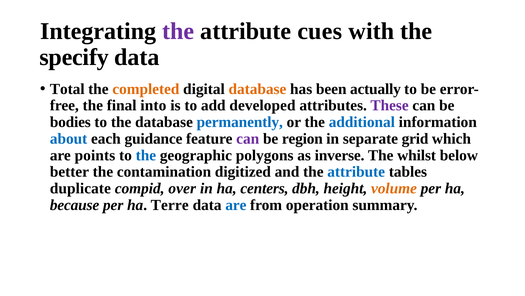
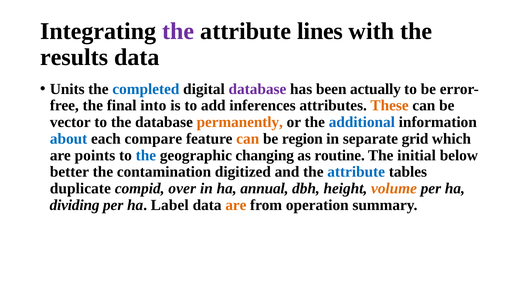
cues: cues -> lines
specify: specify -> results
Total: Total -> Units
completed colour: orange -> blue
database at (257, 89) colour: orange -> purple
developed: developed -> inferences
These colour: purple -> orange
bodies: bodies -> vector
permanently colour: blue -> orange
guidance: guidance -> compare
can at (248, 138) colour: purple -> orange
polygons: polygons -> changing
inverse: inverse -> routine
whilst: whilst -> initial
centers: centers -> annual
because: because -> dividing
Terre: Terre -> Label
are at (236, 205) colour: blue -> orange
